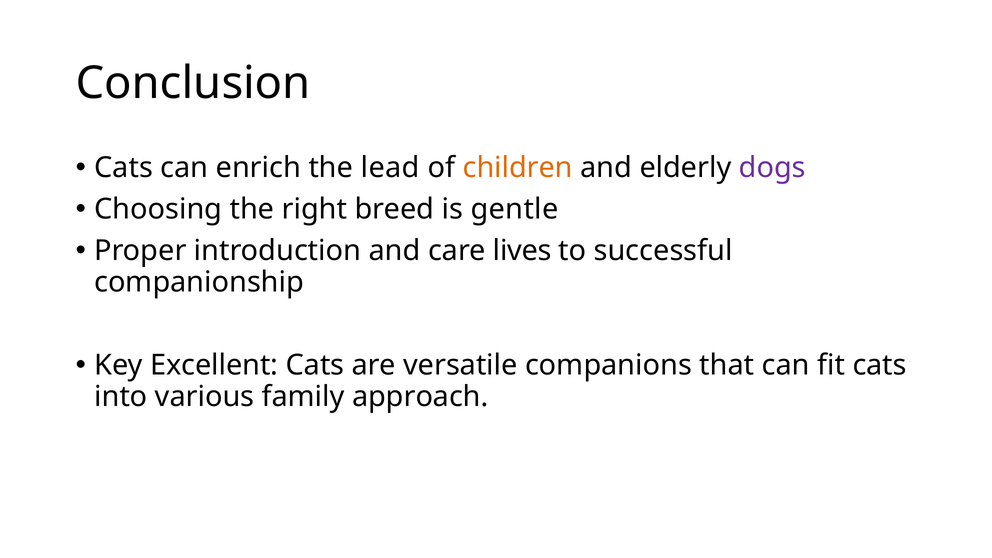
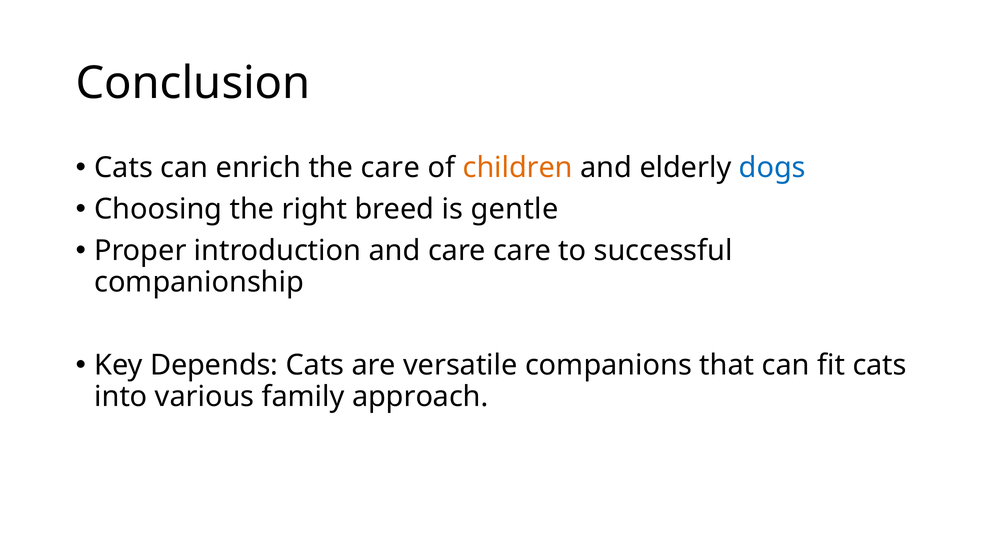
the lead: lead -> care
dogs colour: purple -> blue
care lives: lives -> care
Excellent: Excellent -> Depends
